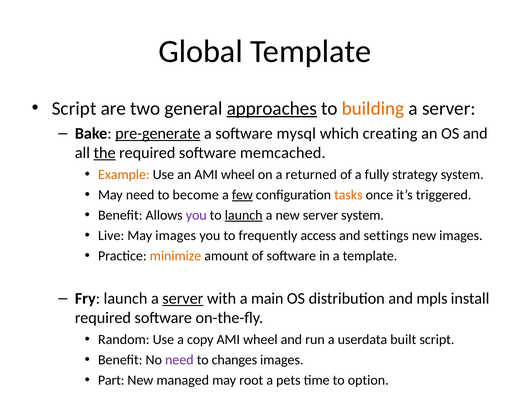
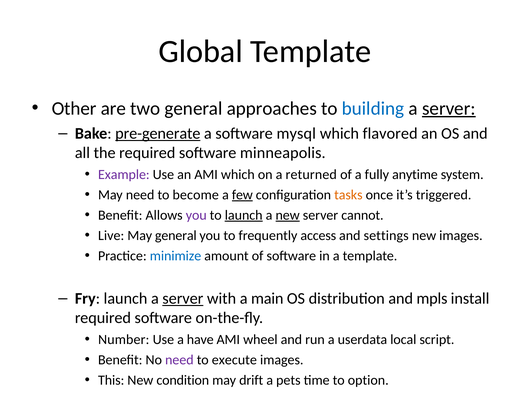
Script at (74, 108): Script -> Other
approaches underline: present -> none
building colour: orange -> blue
server at (449, 108) underline: none -> present
creating: creating -> flavored
the underline: present -> none
memcached: memcached -> minneapolis
Example colour: orange -> purple
an AMI wheel: wheel -> which
strategy: strategy -> anytime
new at (288, 215) underline: none -> present
server system: system -> cannot
May images: images -> general
minimize colour: orange -> blue
Random: Random -> Number
copy: copy -> have
built: built -> local
changes: changes -> execute
Part: Part -> This
managed: managed -> condition
root: root -> drift
